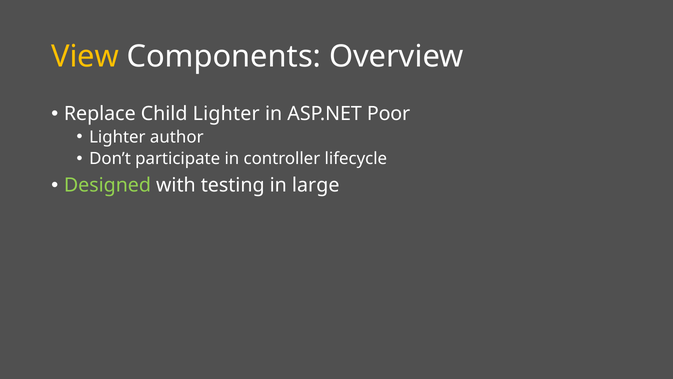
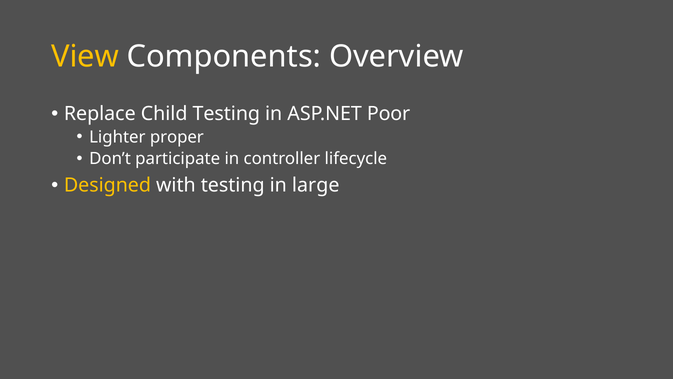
Child Lighter: Lighter -> Testing
author: author -> proper
Designed colour: light green -> yellow
